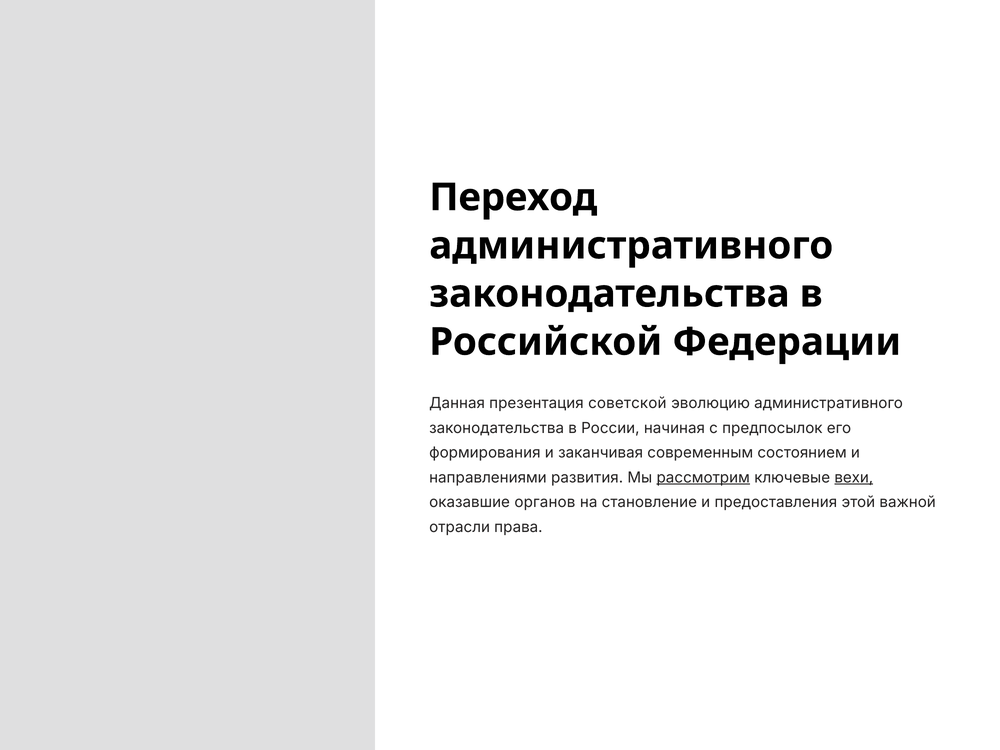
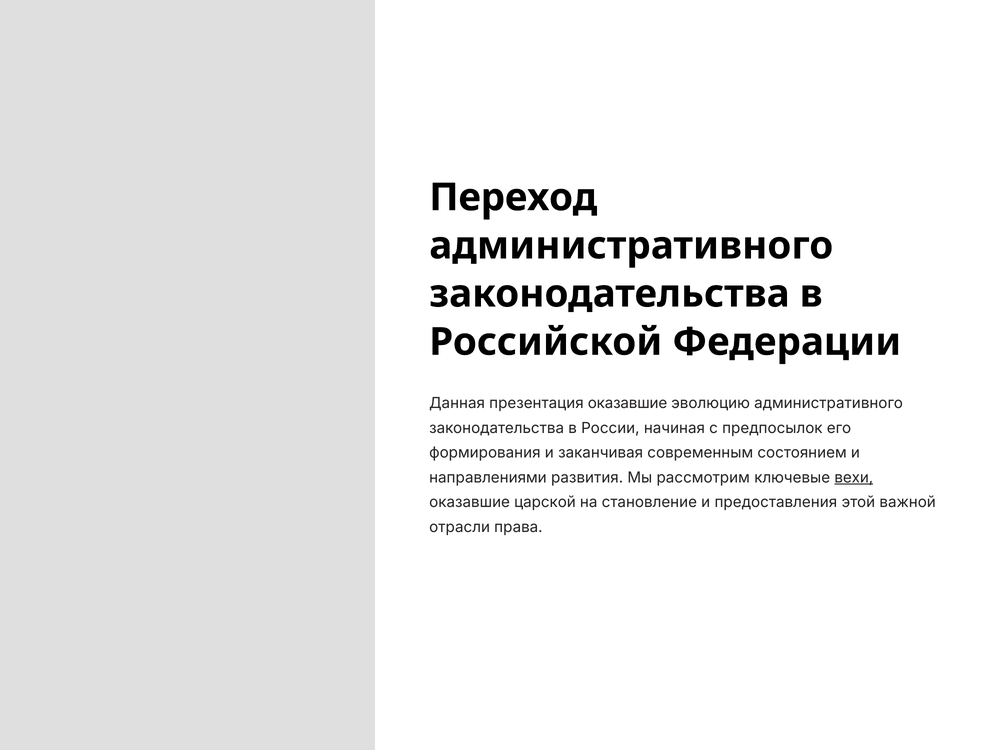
презентация советской: советской -> оказавшие
рассмотрим underline: present -> none
органов: органов -> царской
